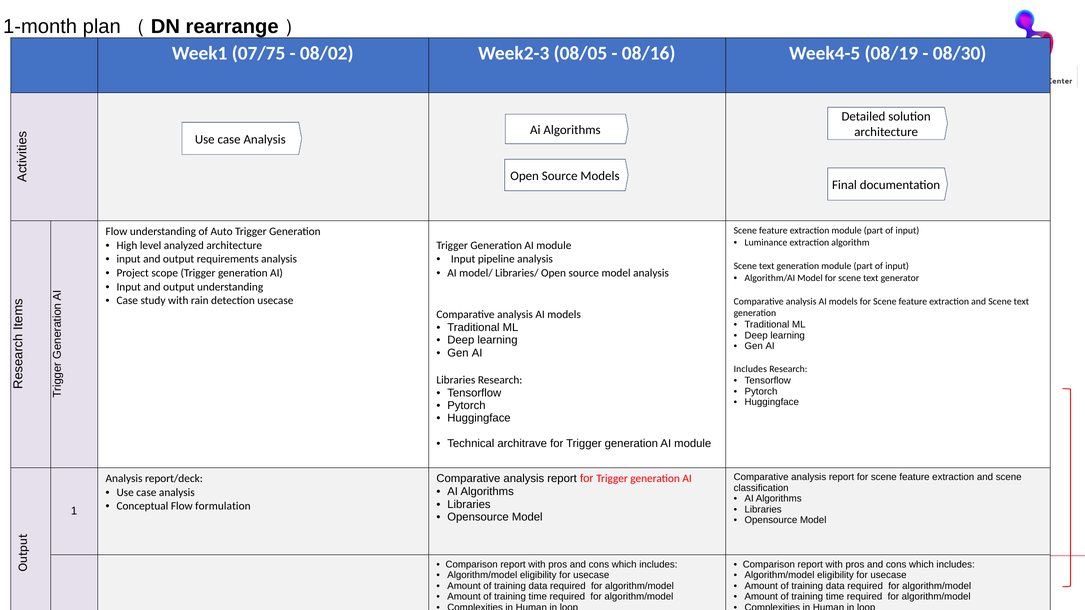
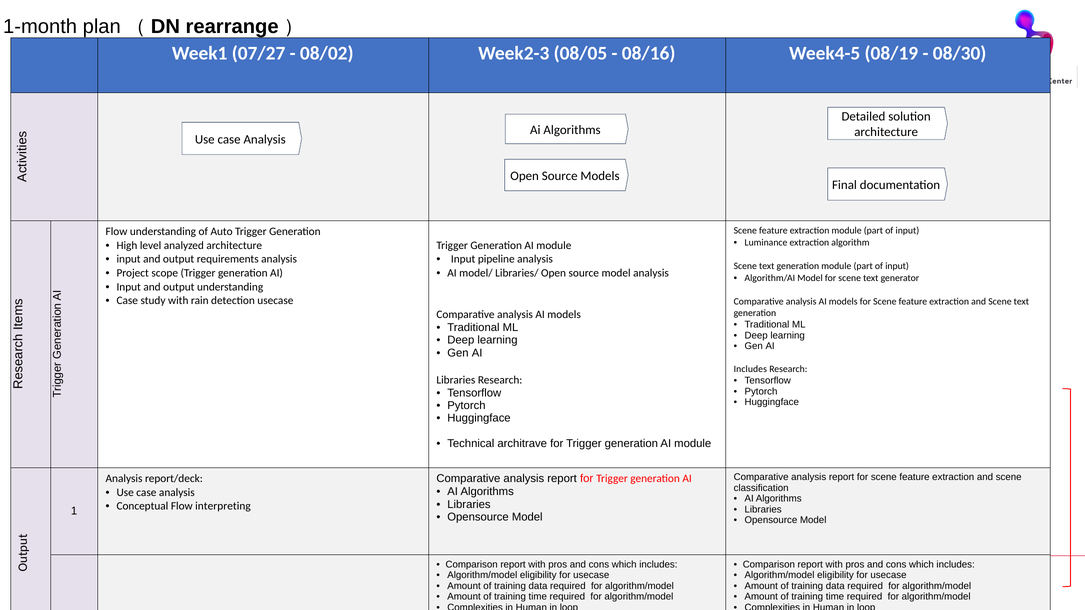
07/75: 07/75 -> 07/27
formulation: formulation -> interpreting
